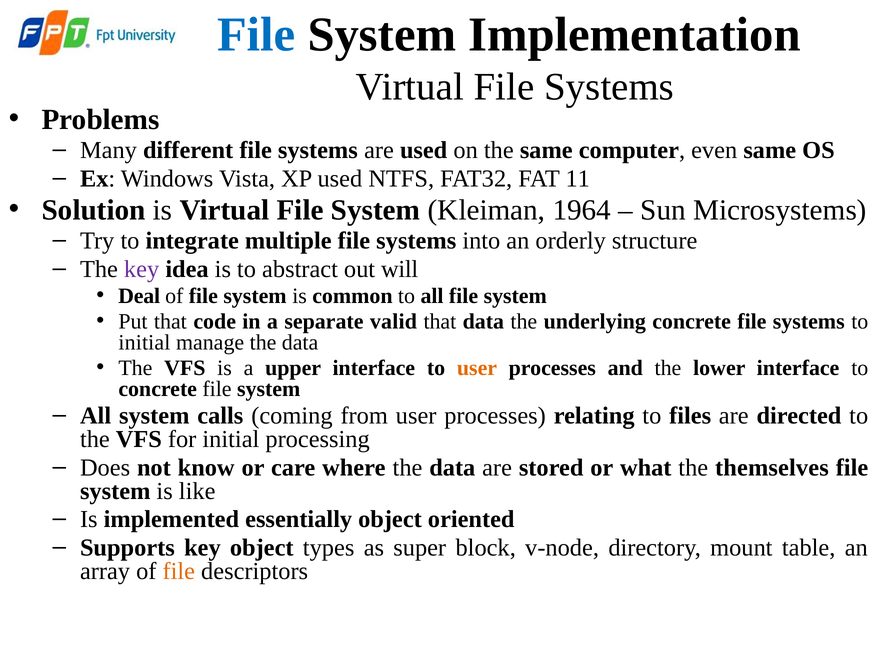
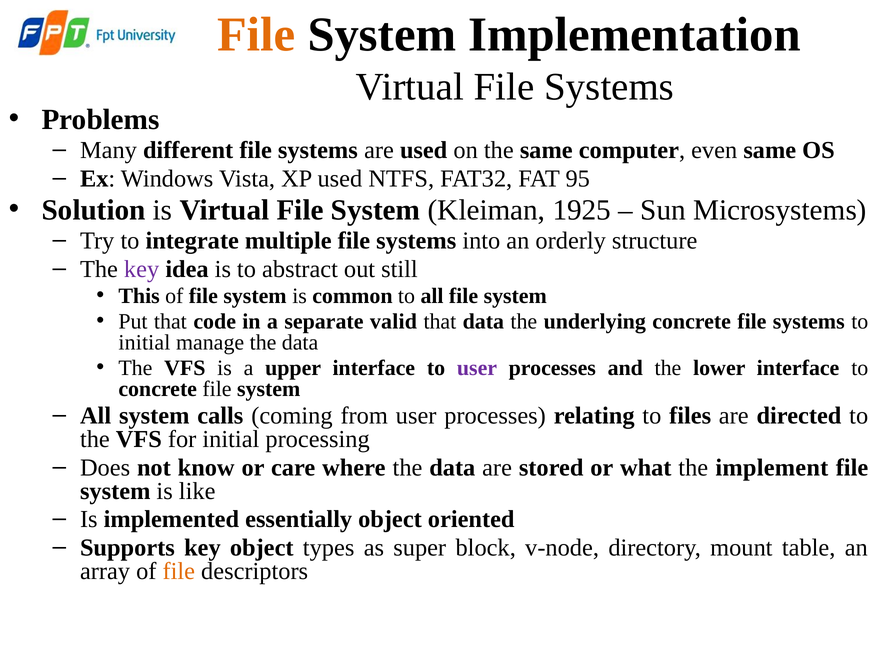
File at (256, 35) colour: blue -> orange
11: 11 -> 95
1964: 1964 -> 1925
will: will -> still
Deal: Deal -> This
user at (477, 368) colour: orange -> purple
themselves: themselves -> implement
